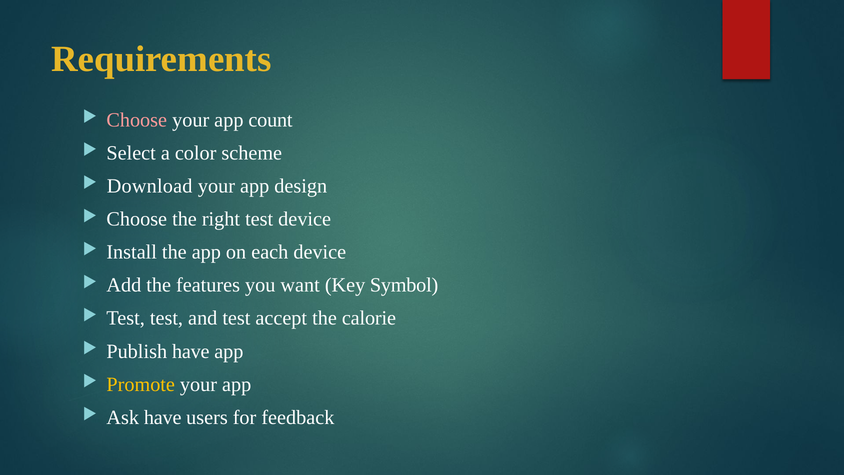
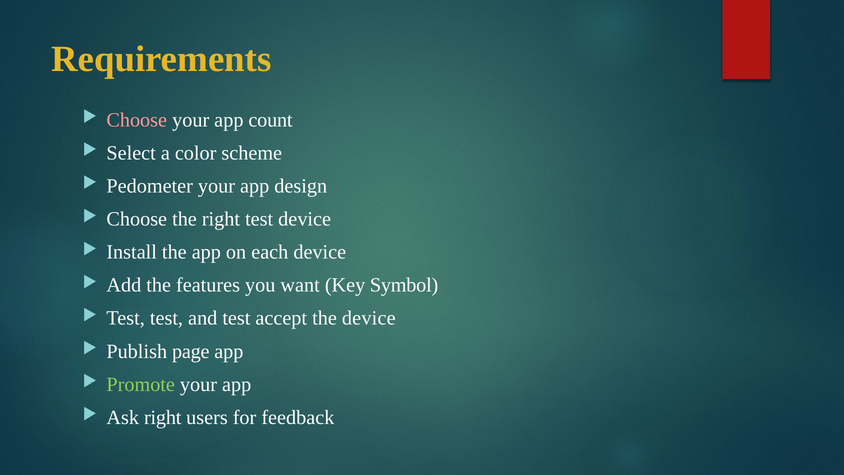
Download: Download -> Pedometer
the calorie: calorie -> device
Publish have: have -> page
Promote colour: yellow -> light green
Ask have: have -> right
